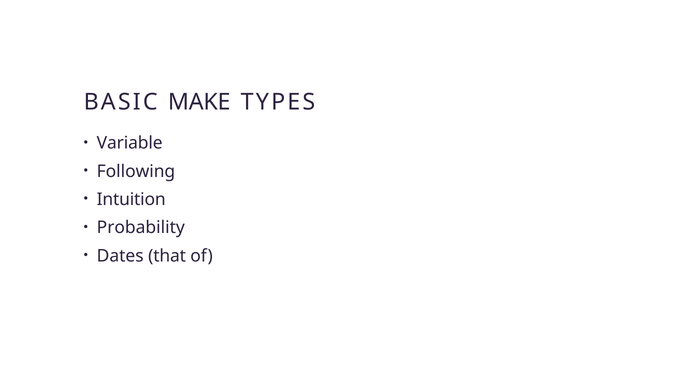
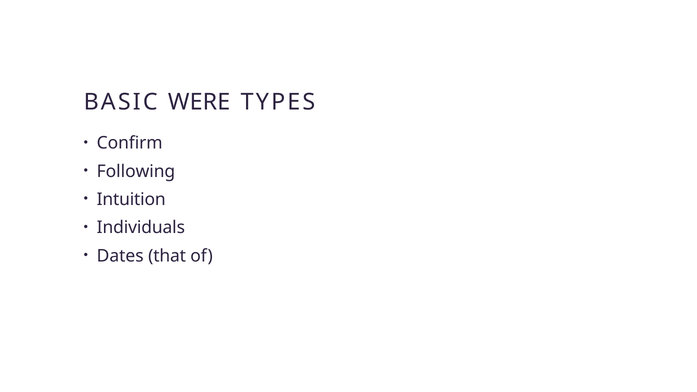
MAKE: MAKE -> WERE
Variable: Variable -> Confirm
Probability: Probability -> Individuals
